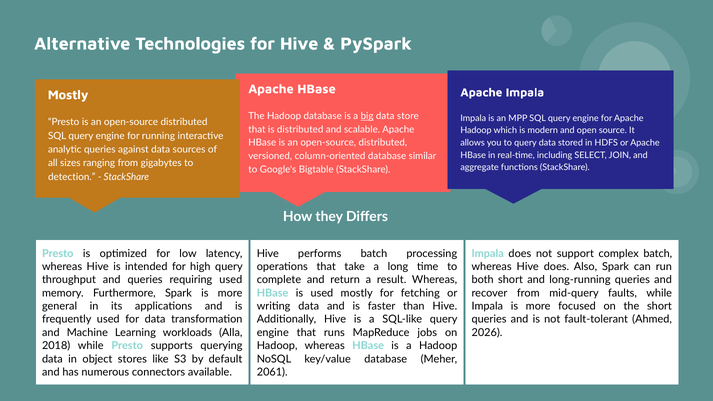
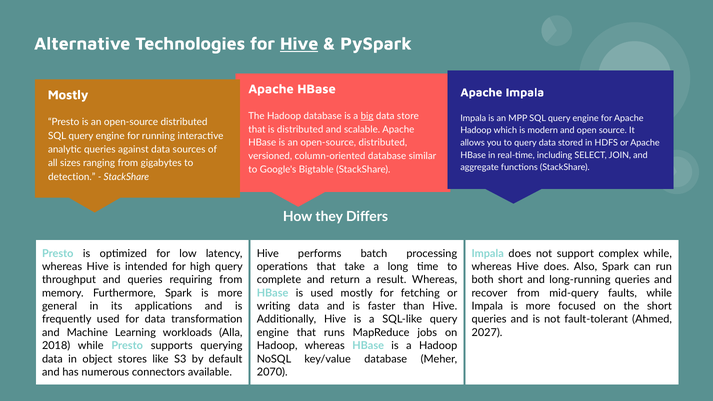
Hive at (299, 44) underline: none -> present
complex batch: batch -> while
requiring used: used -> from
2026: 2026 -> 2027
2061: 2061 -> 2070
